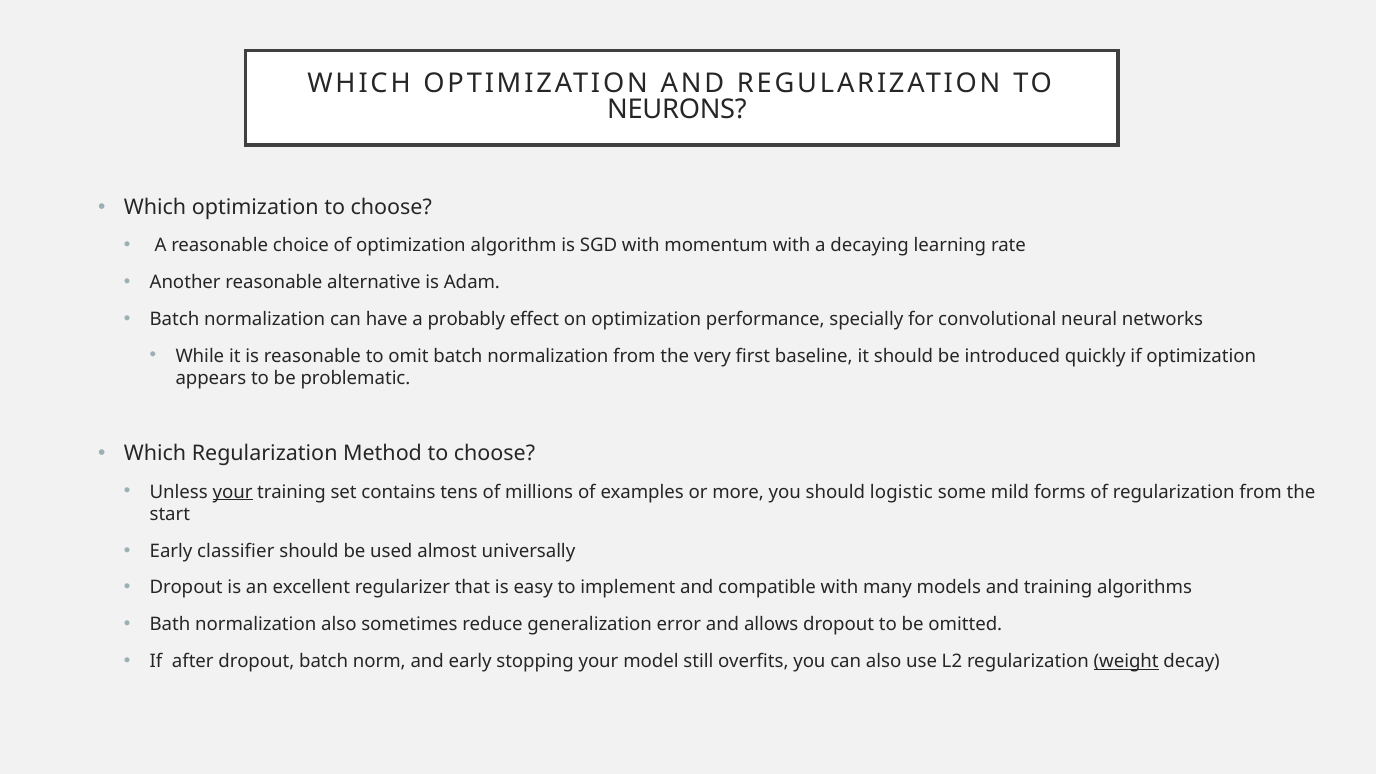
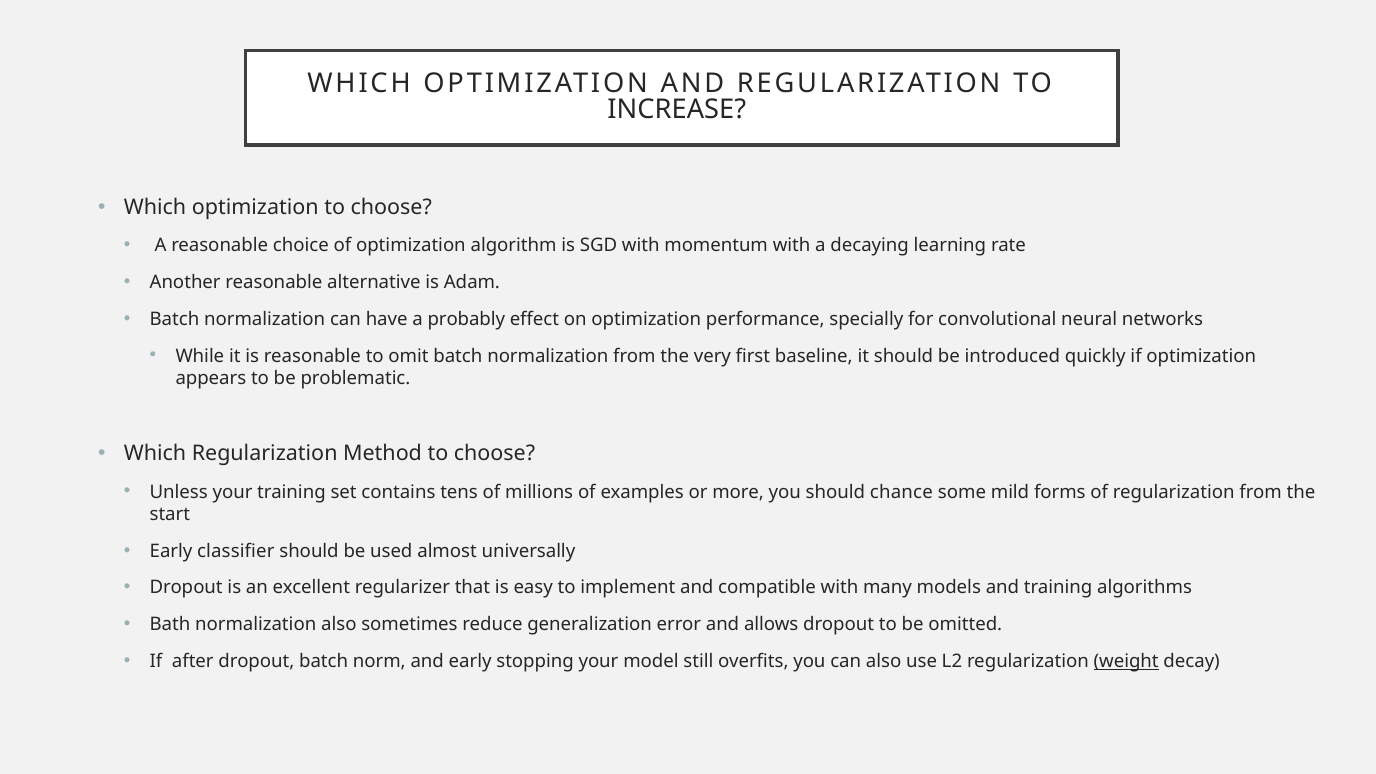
NEURONS: NEURONS -> INCREASE
your at (233, 492) underline: present -> none
logistic: logistic -> chance
